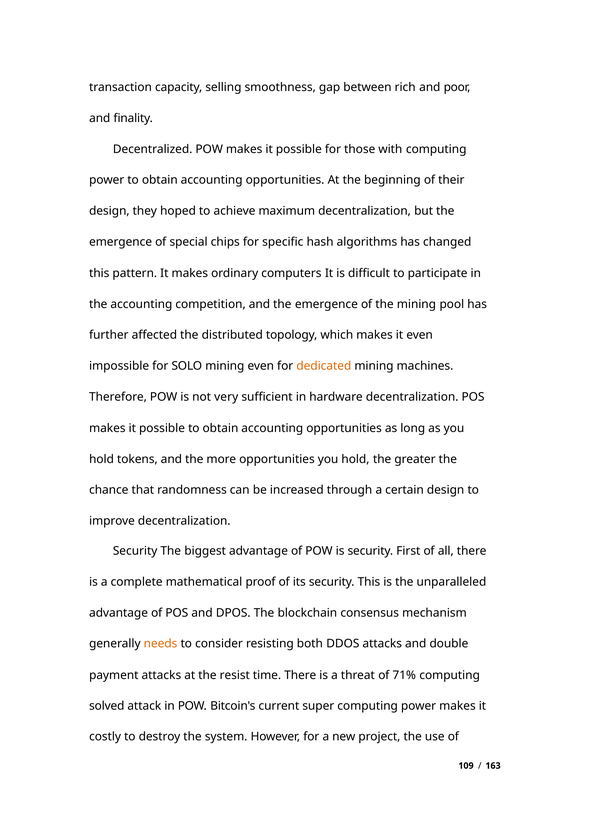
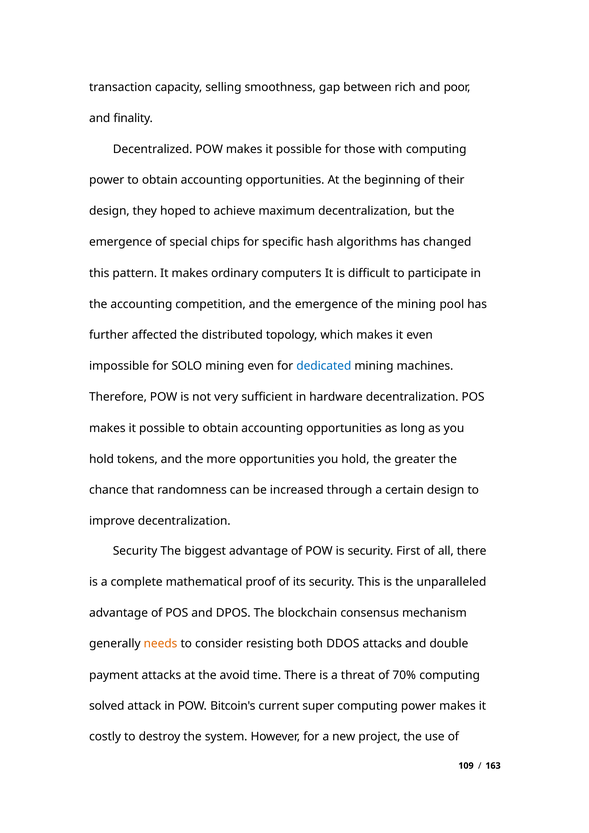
dedicated colour: orange -> blue
resist: resist -> avoid
71%: 71% -> 70%
